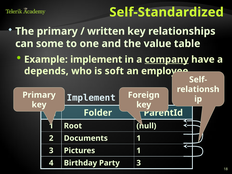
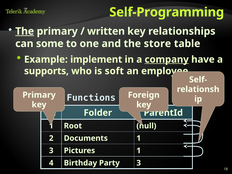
Self-Standardized: Self-Standardized -> Self-Programming
The at (25, 31) underline: none -> present
value: value -> store
depends: depends -> supports
Implement at (91, 98): Implement -> Functions
